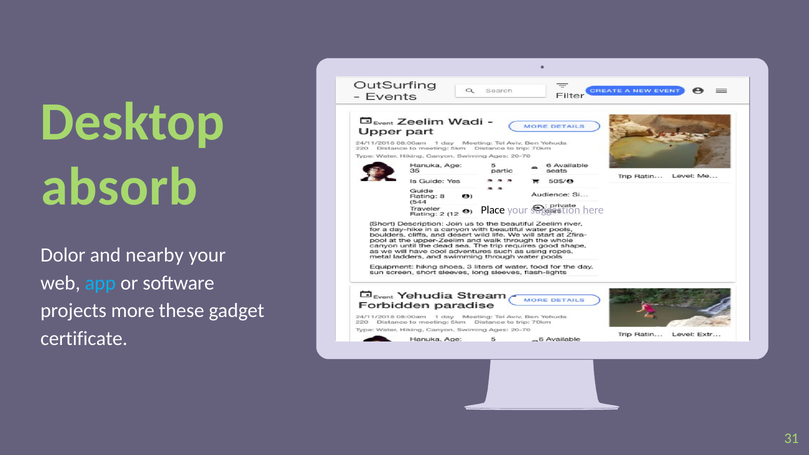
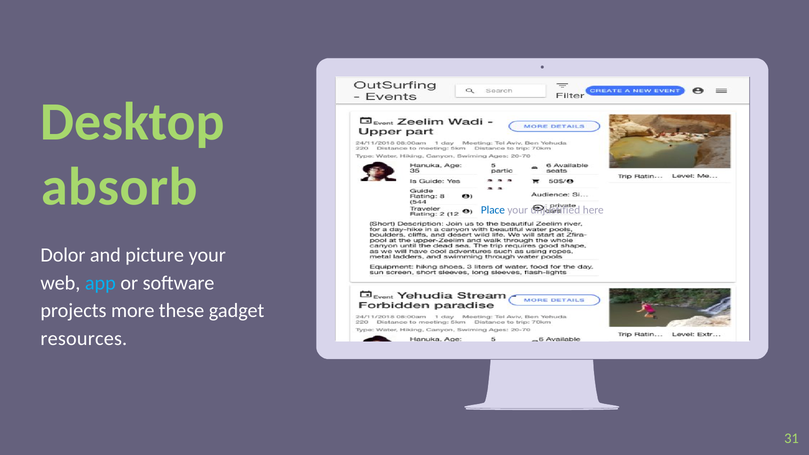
Place colour: black -> blue
suggestion: suggestion -> unjustified
nearby: nearby -> picture
certificate: certificate -> resources
